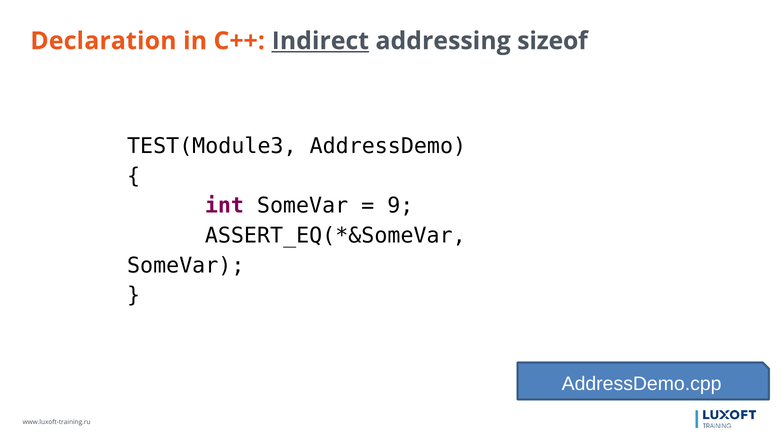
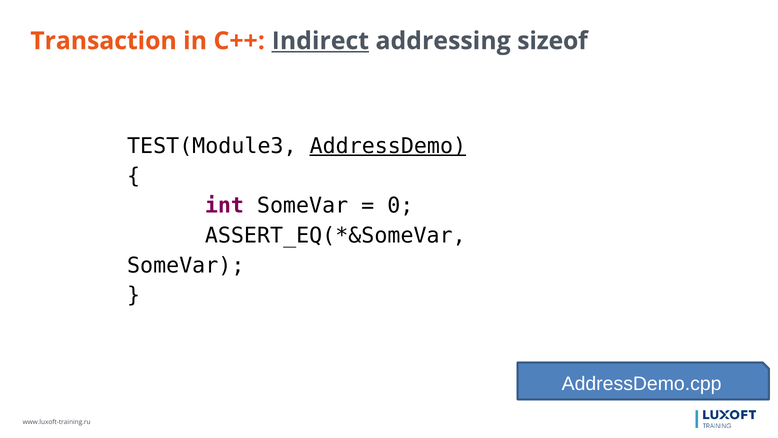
Declaration: Declaration -> Transaction
AddressDemo underline: none -> present
9: 9 -> 0
